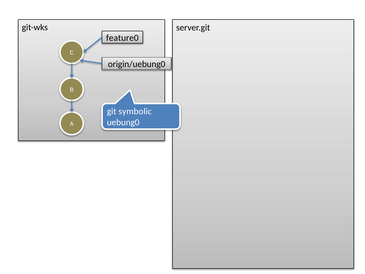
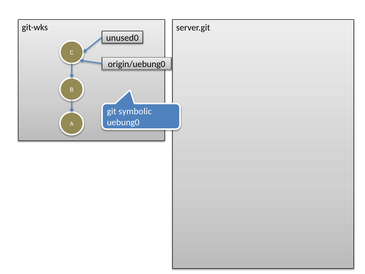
feature0: feature0 -> unused0
